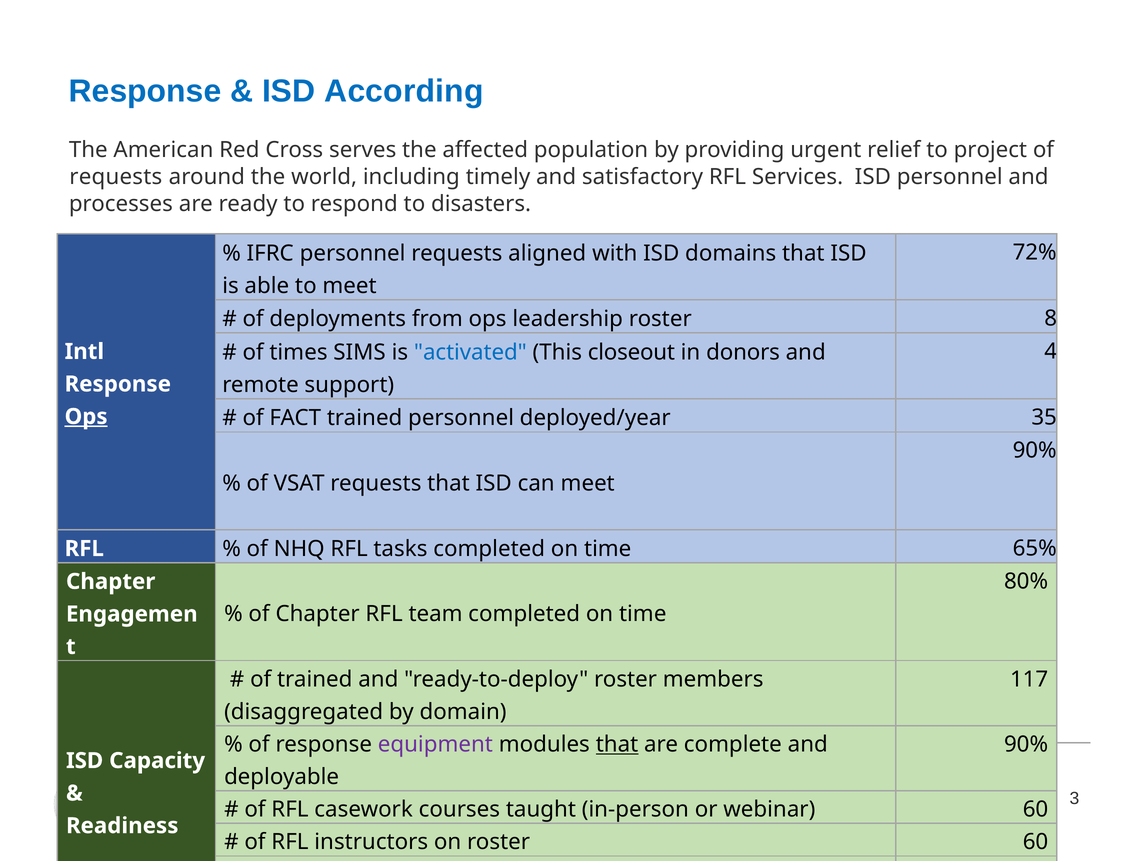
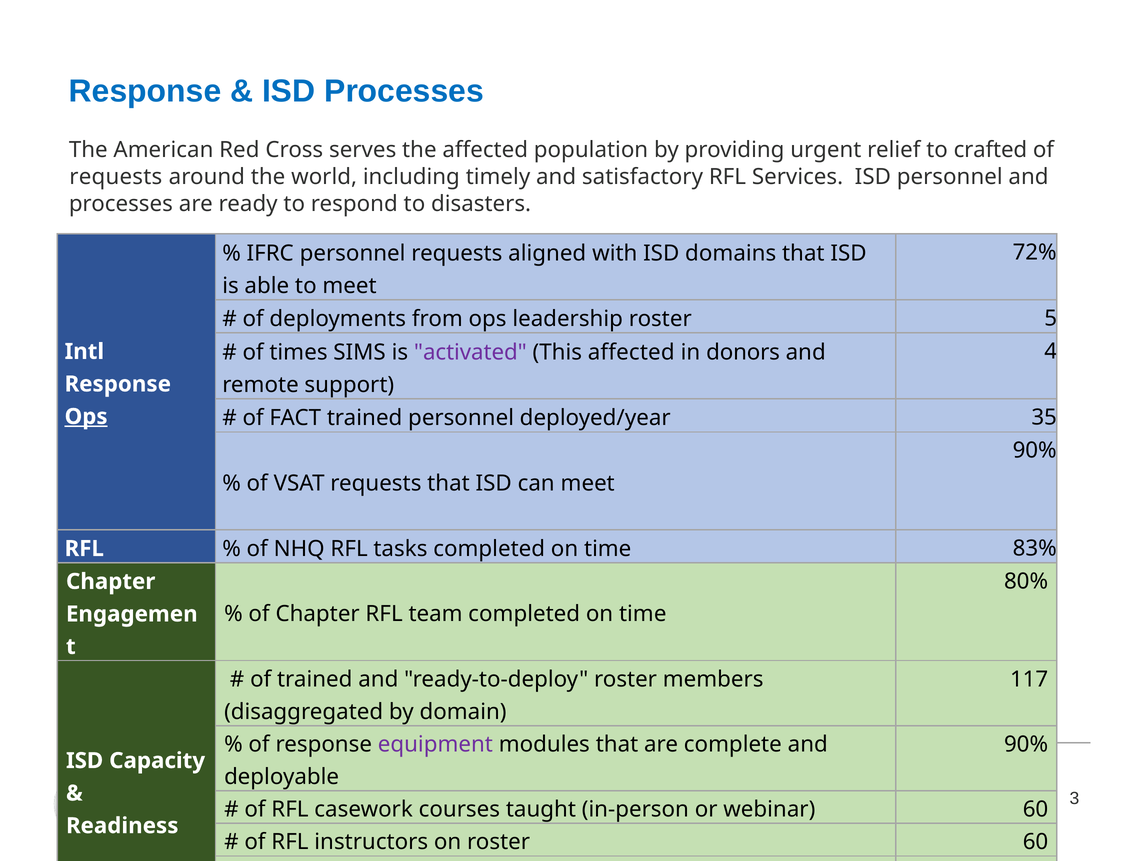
ISD According: According -> Processes
project: project -> crafted
8: 8 -> 5
activated colour: blue -> purple
This closeout: closeout -> affected
65%: 65% -> 83%
that at (617, 744) underline: present -> none
